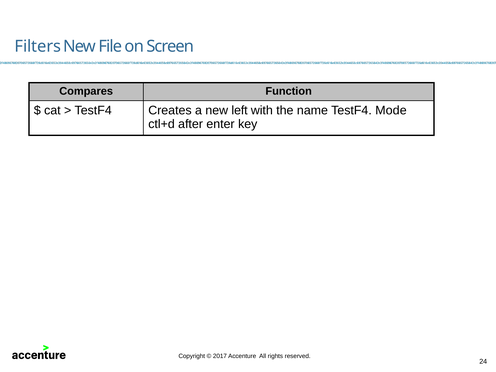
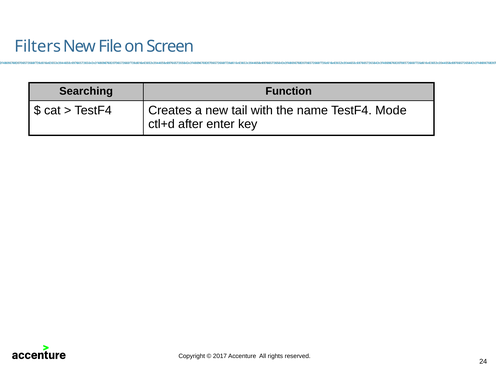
Compares: Compares -> Searching
left: left -> tail
